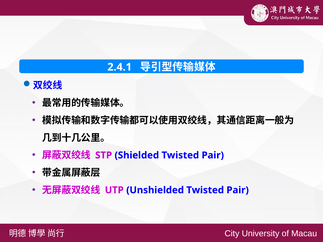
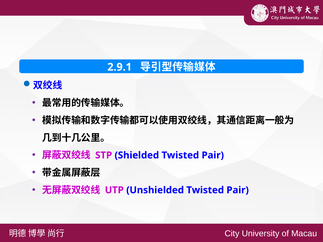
2.4.1: 2.4.1 -> 2.9.1
